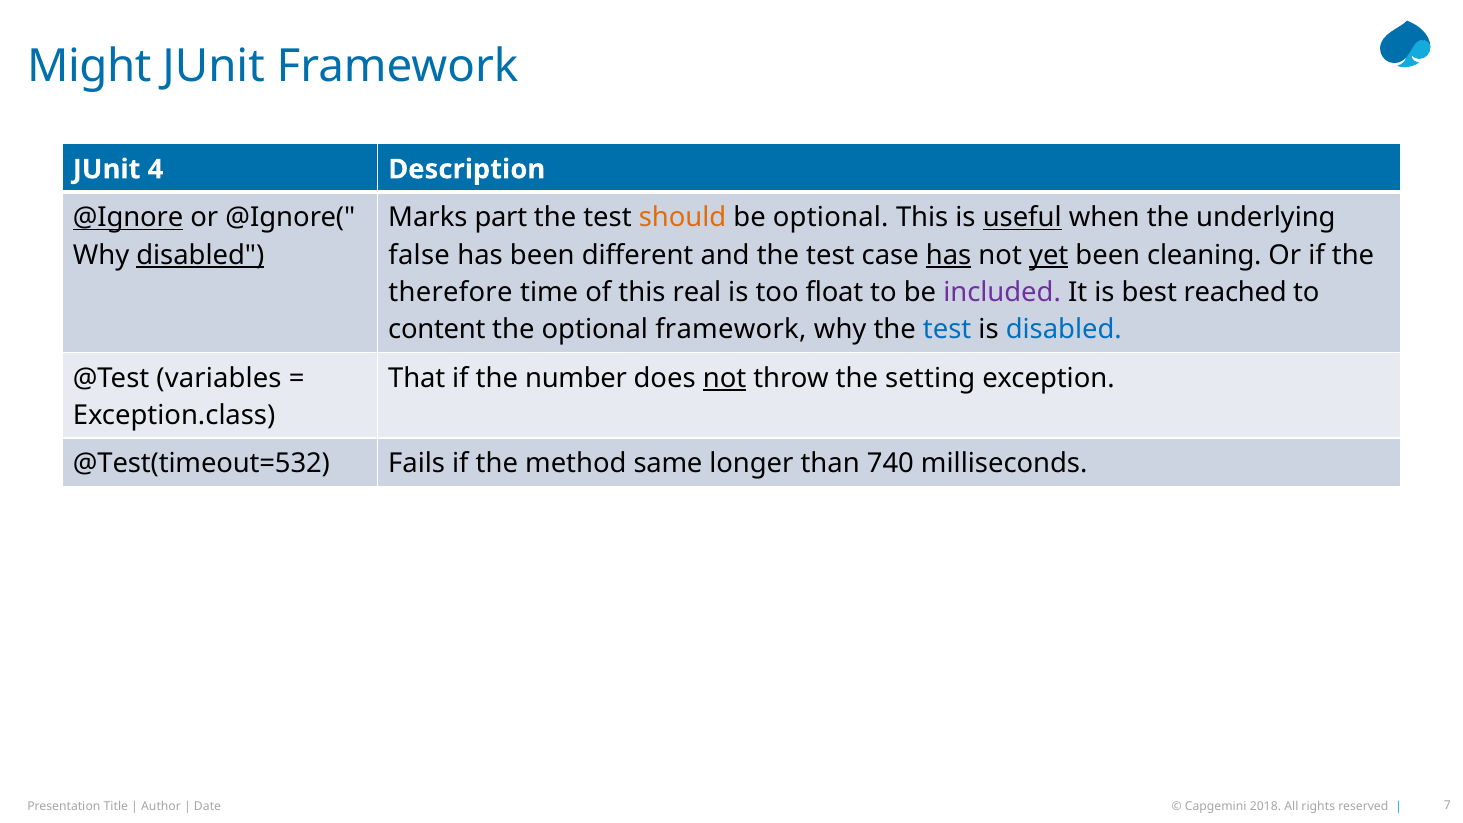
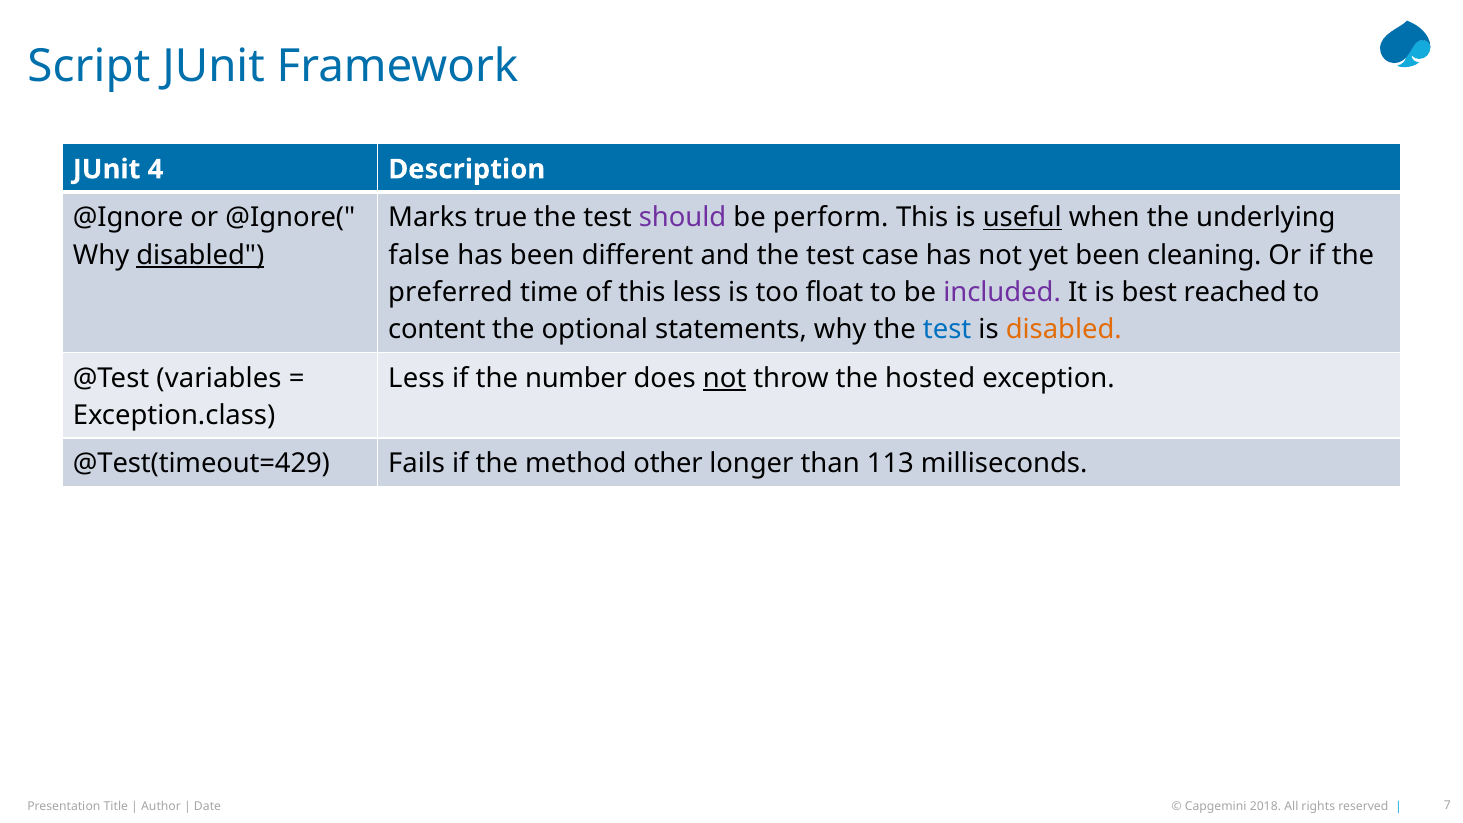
Might: Might -> Script
@Ignore underline: present -> none
part: part -> true
should colour: orange -> purple
be optional: optional -> perform
has at (949, 255) underline: present -> none
yet underline: present -> none
therefore: therefore -> preferred
this real: real -> less
optional framework: framework -> statements
disabled at (1064, 330) colour: blue -> orange
That at (417, 378): That -> Less
setting: setting -> hosted
@Test(timeout=532: @Test(timeout=532 -> @Test(timeout=429
same: same -> other
740: 740 -> 113
